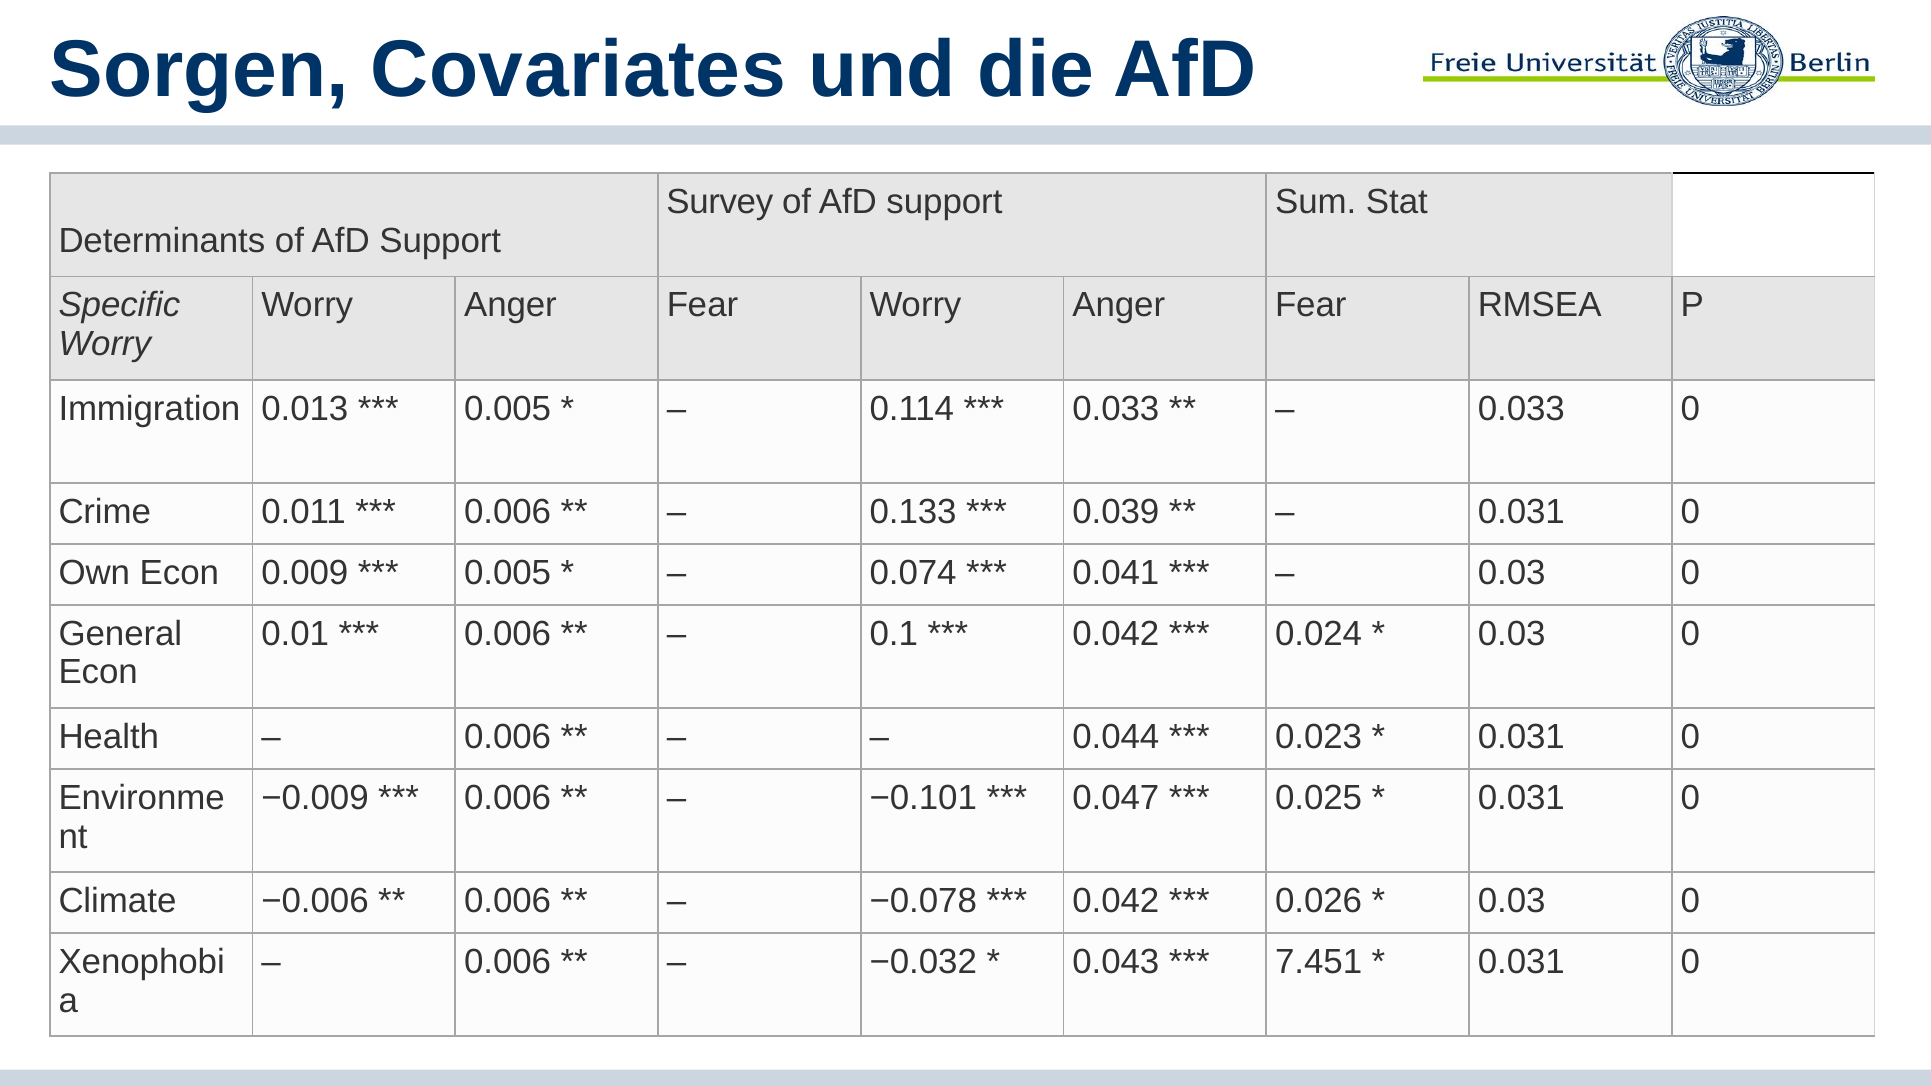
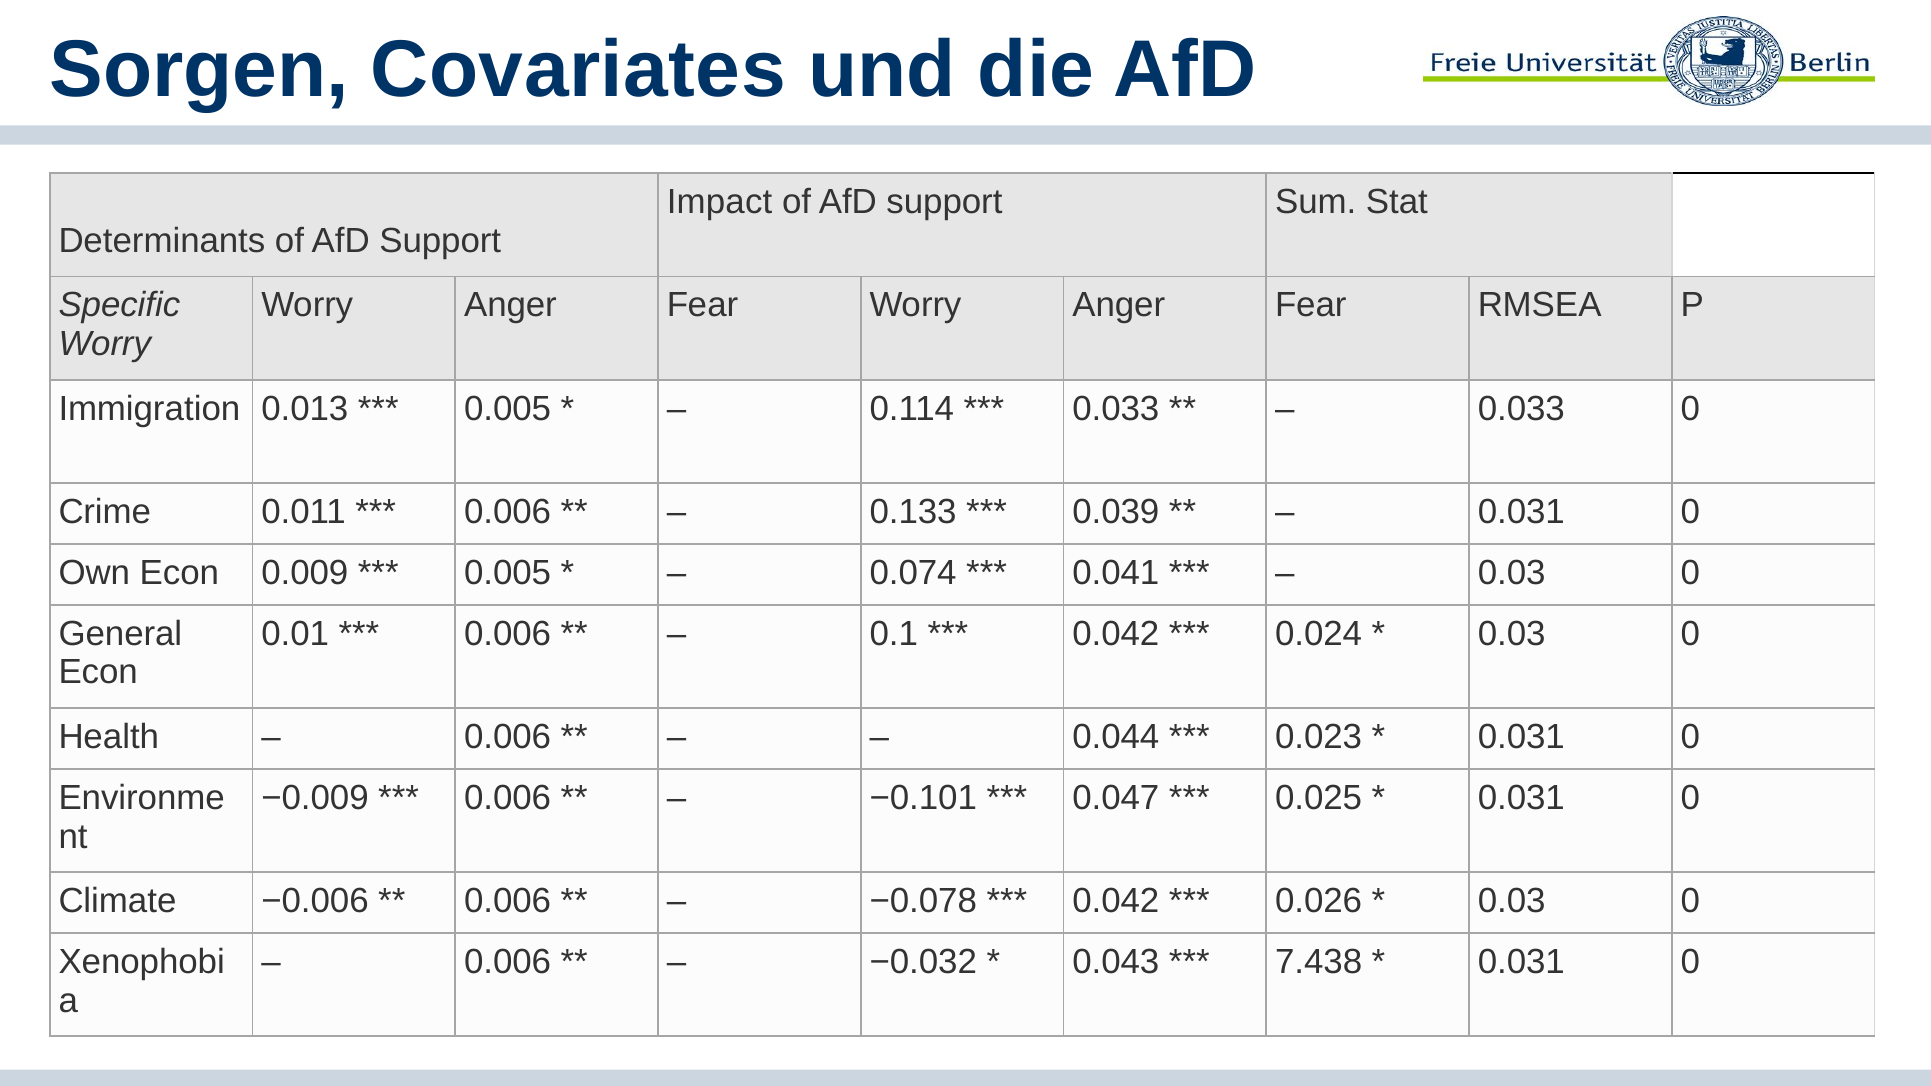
Survey: Survey -> Impact
7.451: 7.451 -> 7.438
